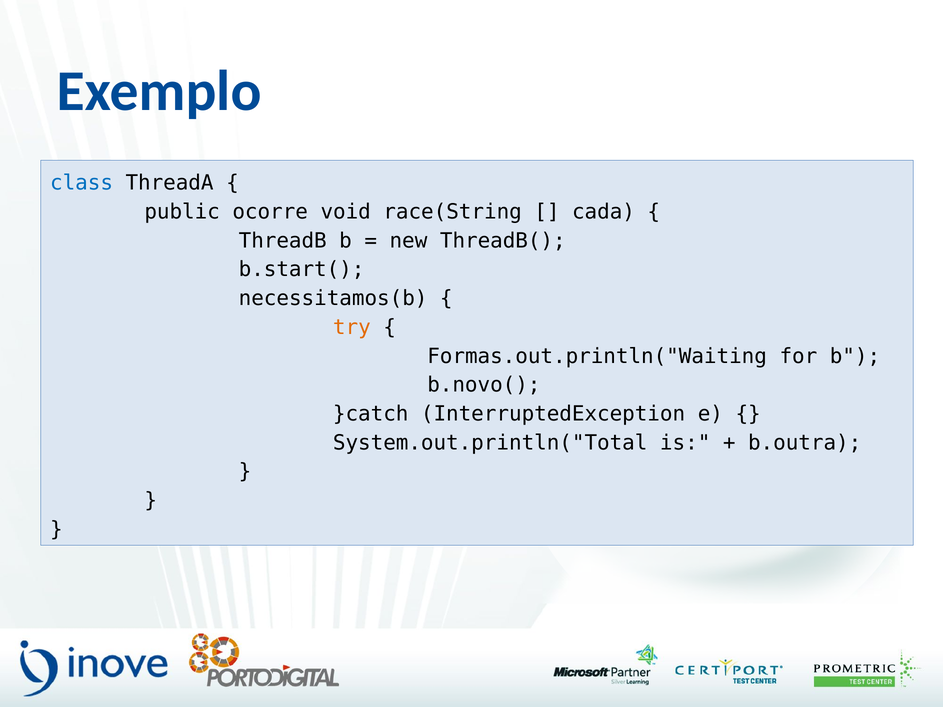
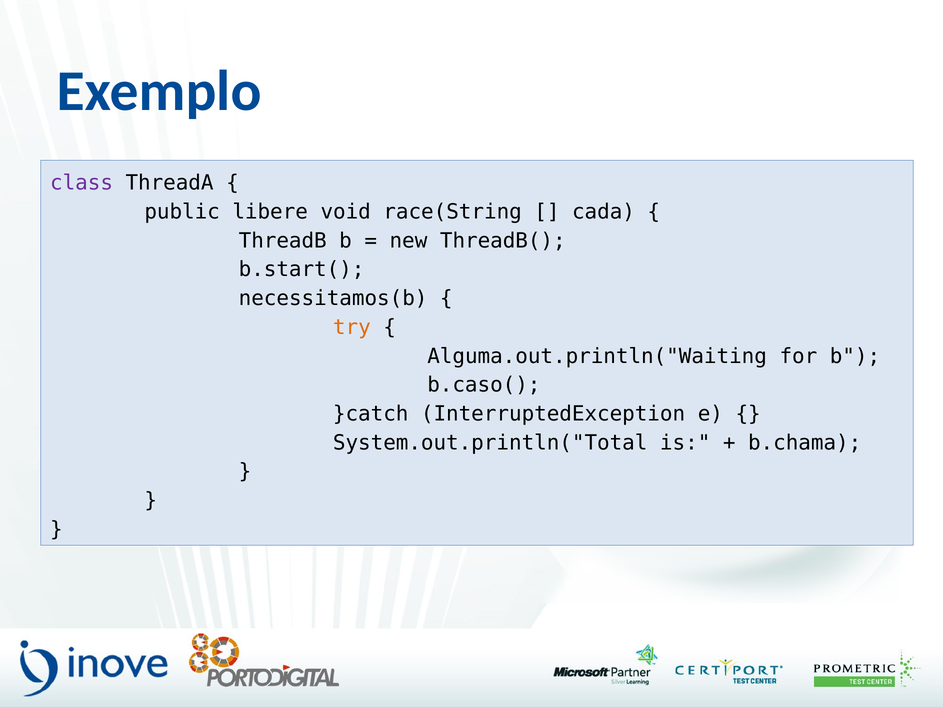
class colour: blue -> purple
ocorre: ocorre -> libere
Formas.out.println("Waiting: Formas.out.println("Waiting -> Alguma.out.println("Waiting
b.novo(: b.novo( -> b.caso(
b.outra: b.outra -> b.chama
